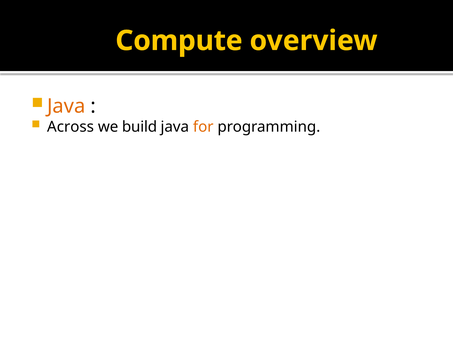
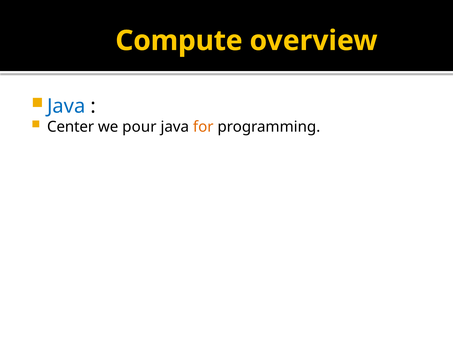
Java at (66, 106) colour: orange -> blue
Across: Across -> Center
build: build -> pour
